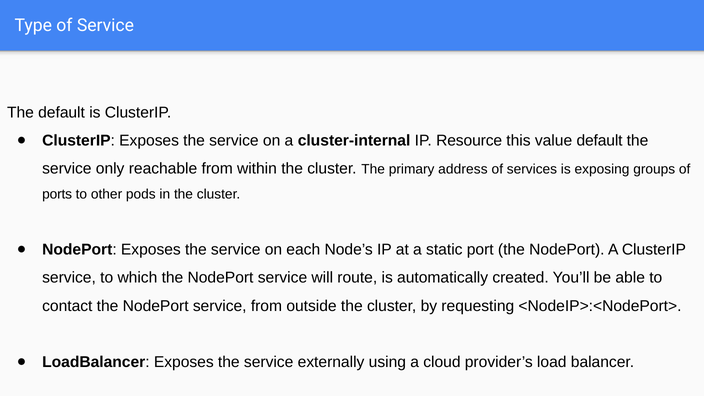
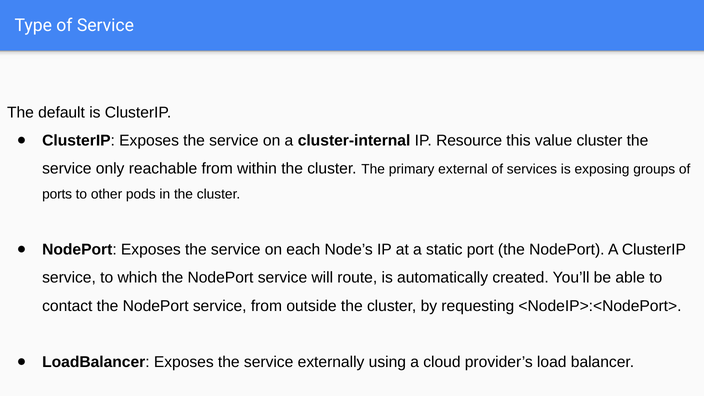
value default: default -> cluster
address: address -> external
